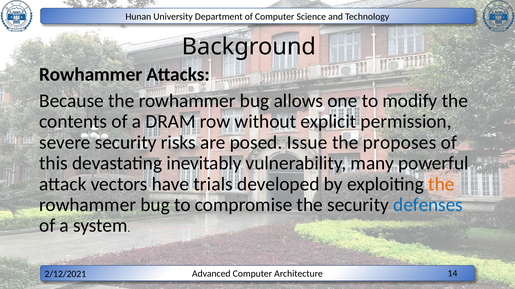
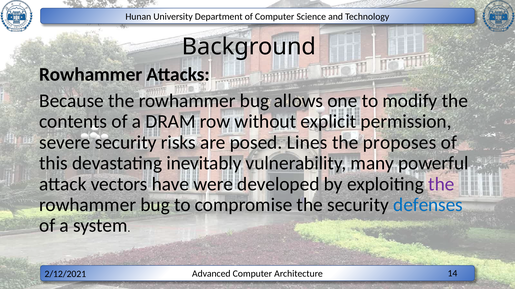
Issue: Issue -> Lines
trials: trials -> were
the at (441, 184) colour: orange -> purple
